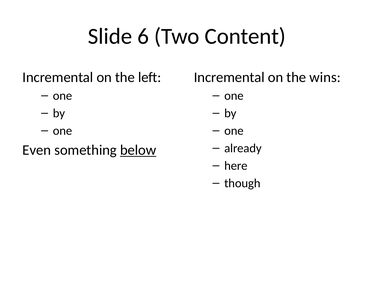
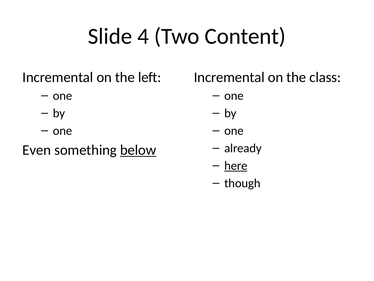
6: 6 -> 4
wins: wins -> class
here underline: none -> present
